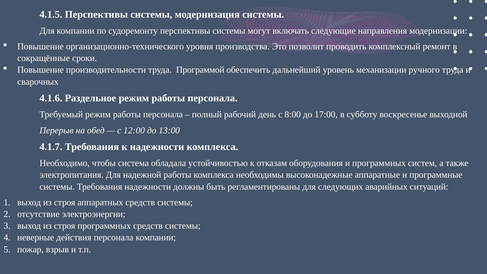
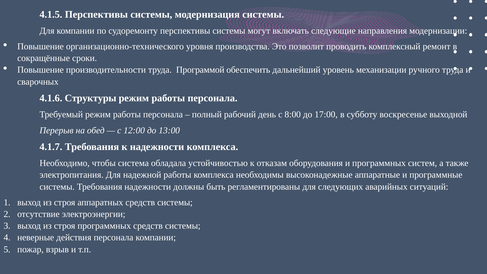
Раздельное: Раздельное -> Структуры
